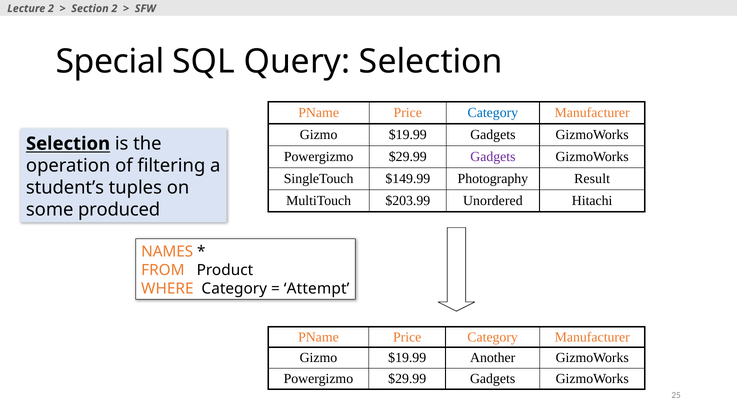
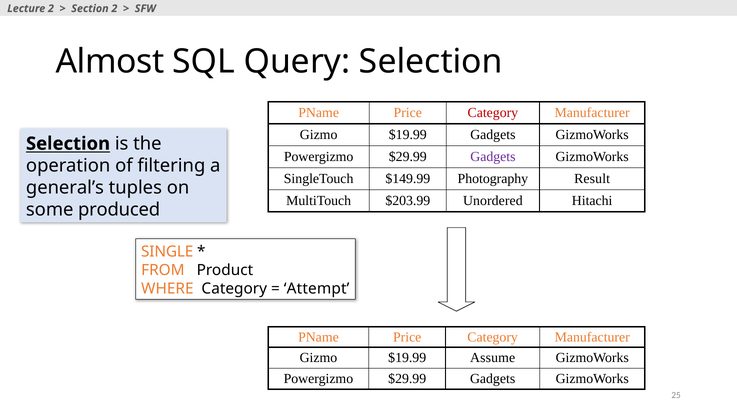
Special: Special -> Almost
Category at (493, 113) colour: blue -> red
student’s: student’s -> general’s
NAMES: NAMES -> SINGLE
Another: Another -> Assume
